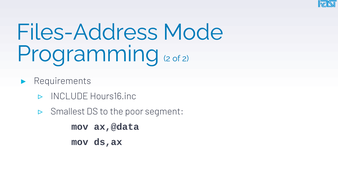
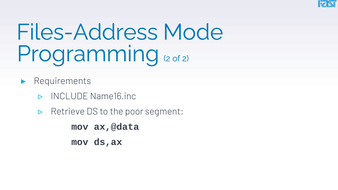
Hours16.inc: Hours16.inc -> Name16.inc
Smallest: Smallest -> Retrieve
